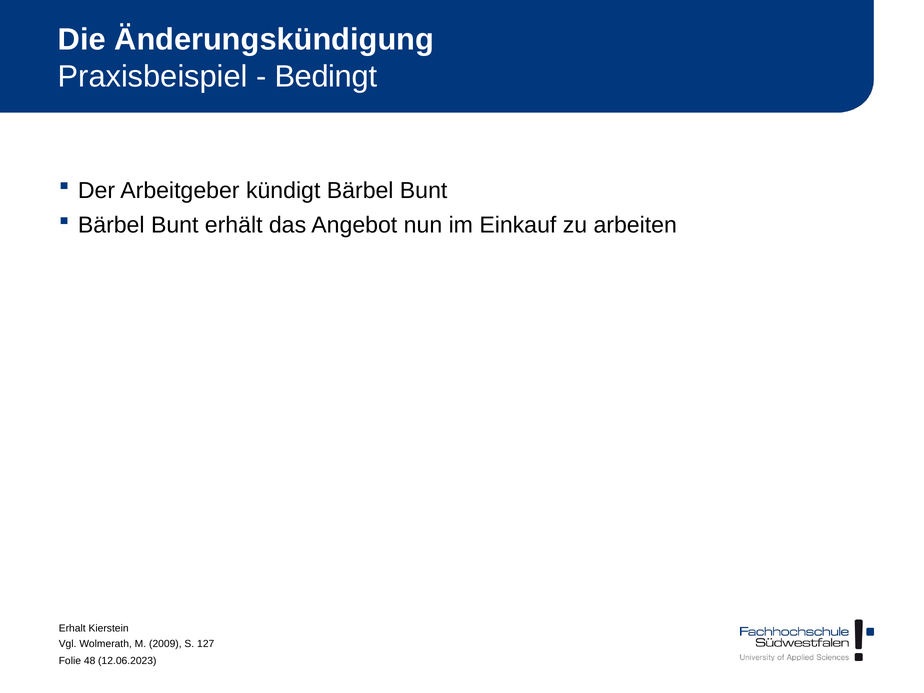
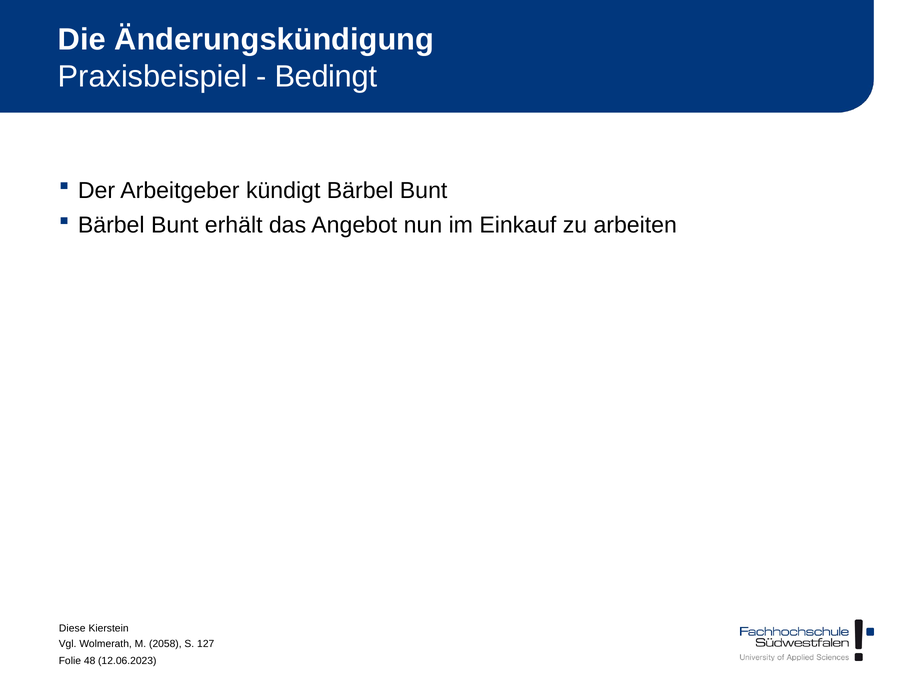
Erhalt: Erhalt -> Diese
2009: 2009 -> 2058
